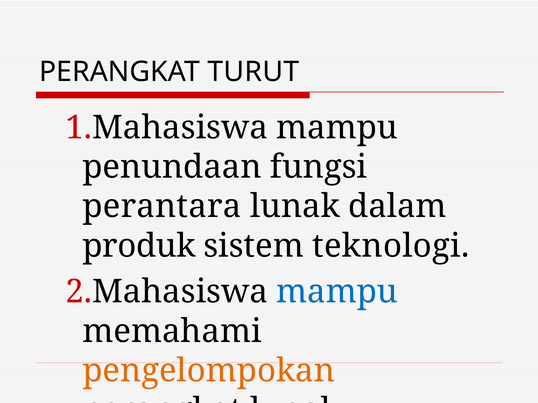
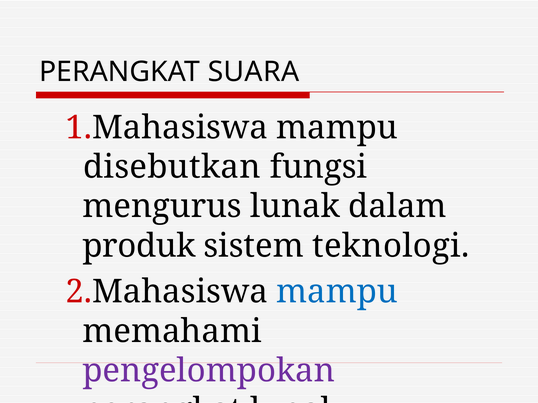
TURUT: TURUT -> SUARA
penundaan: penundaan -> disebutkan
perantara: perantara -> mengurus
pengelompokan colour: orange -> purple
